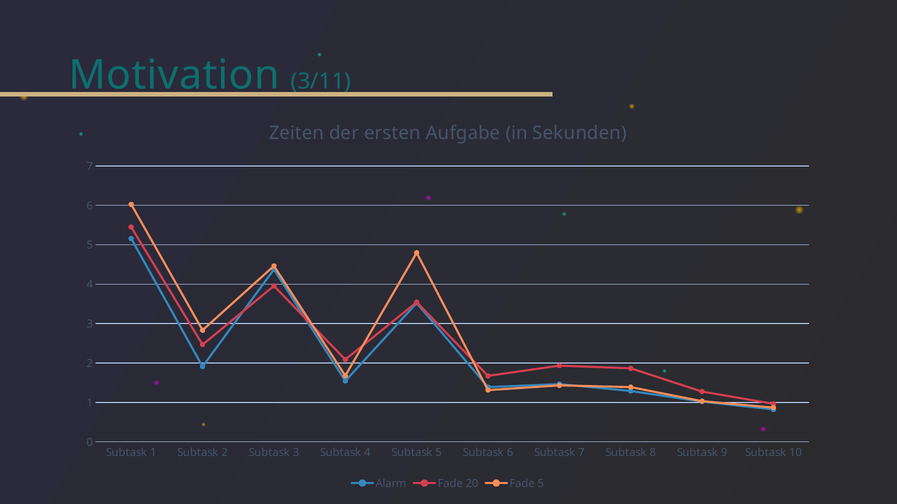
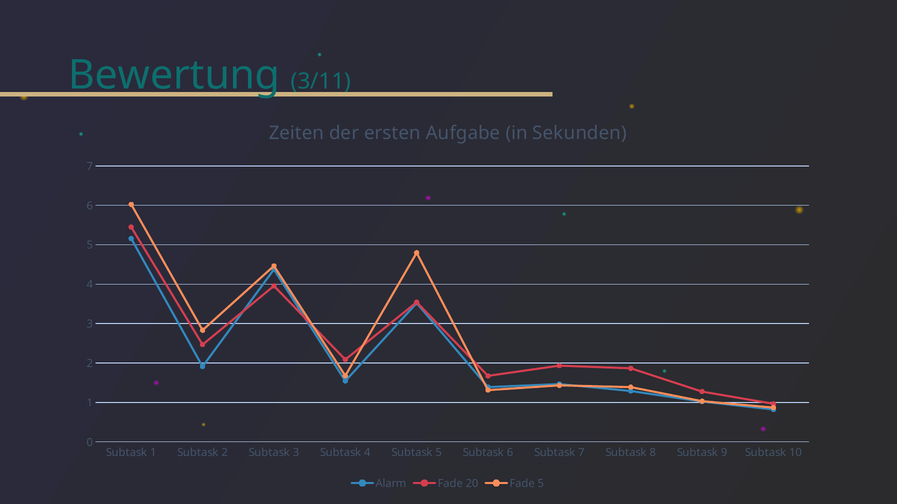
Motivation: Motivation -> Bewertung
